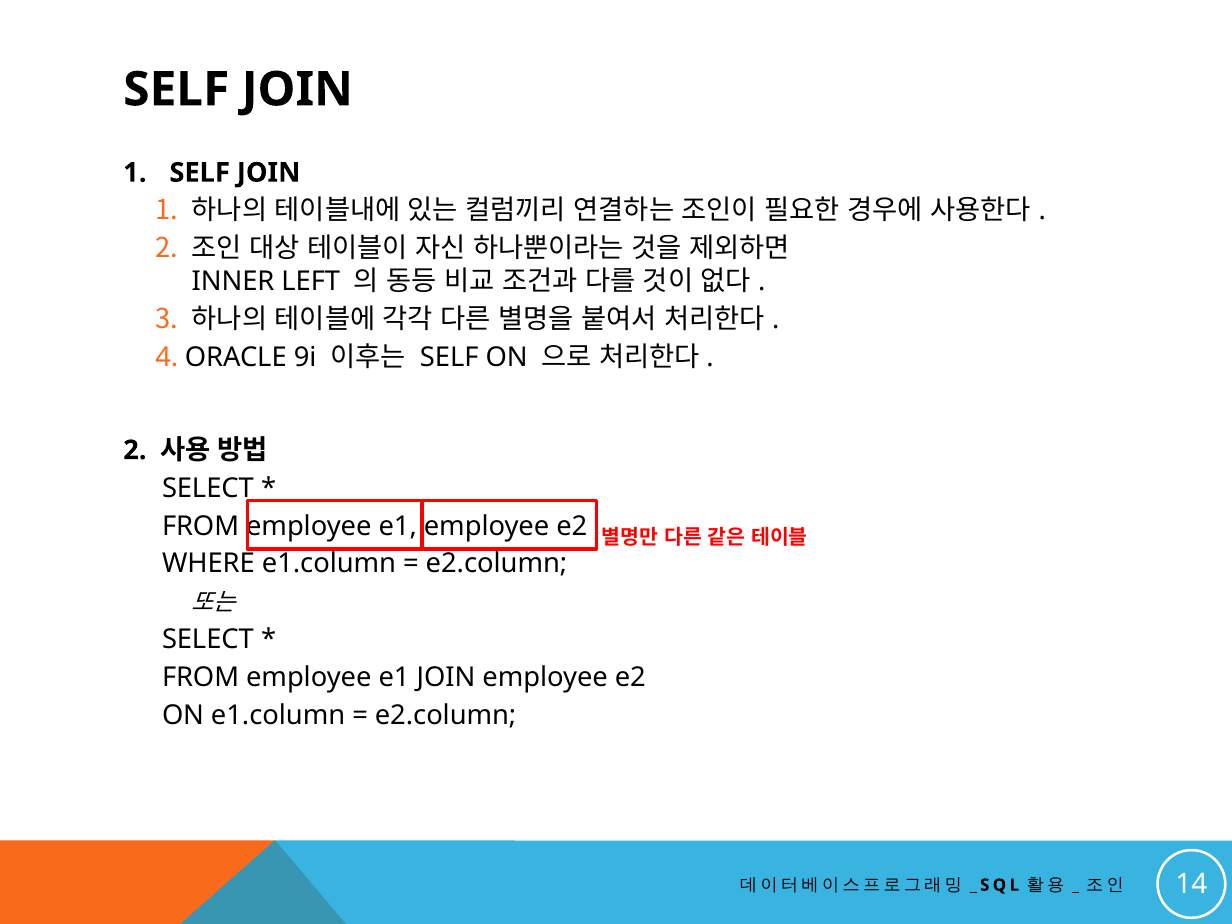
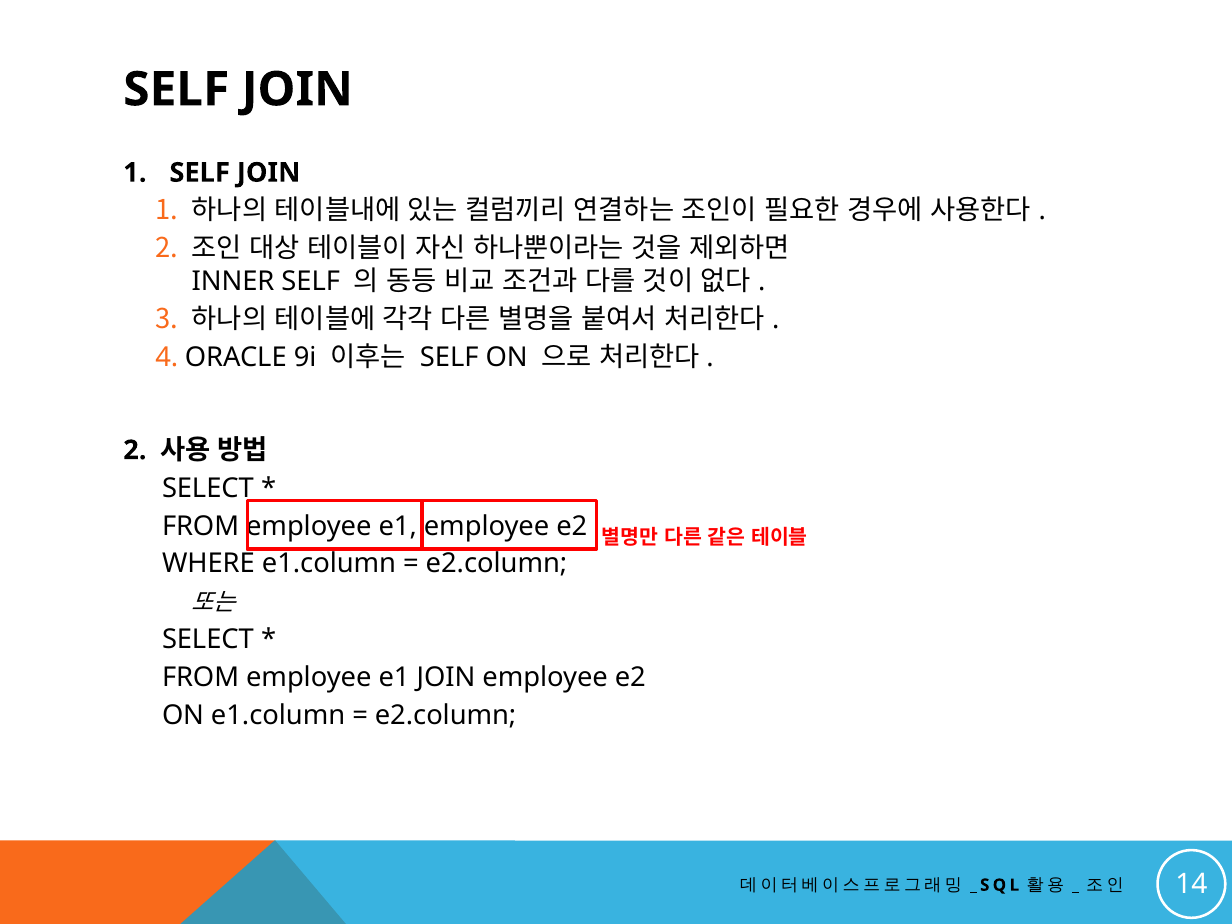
INNER LEFT: LEFT -> SELF
